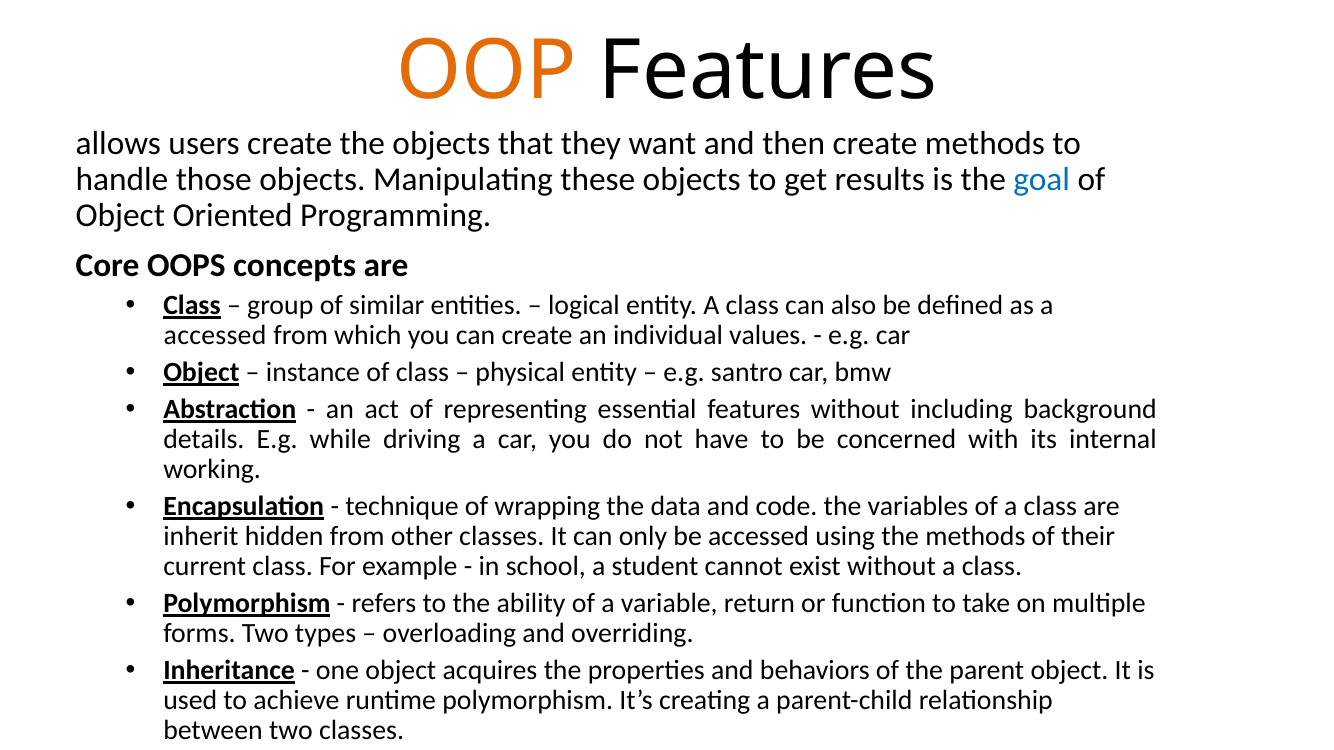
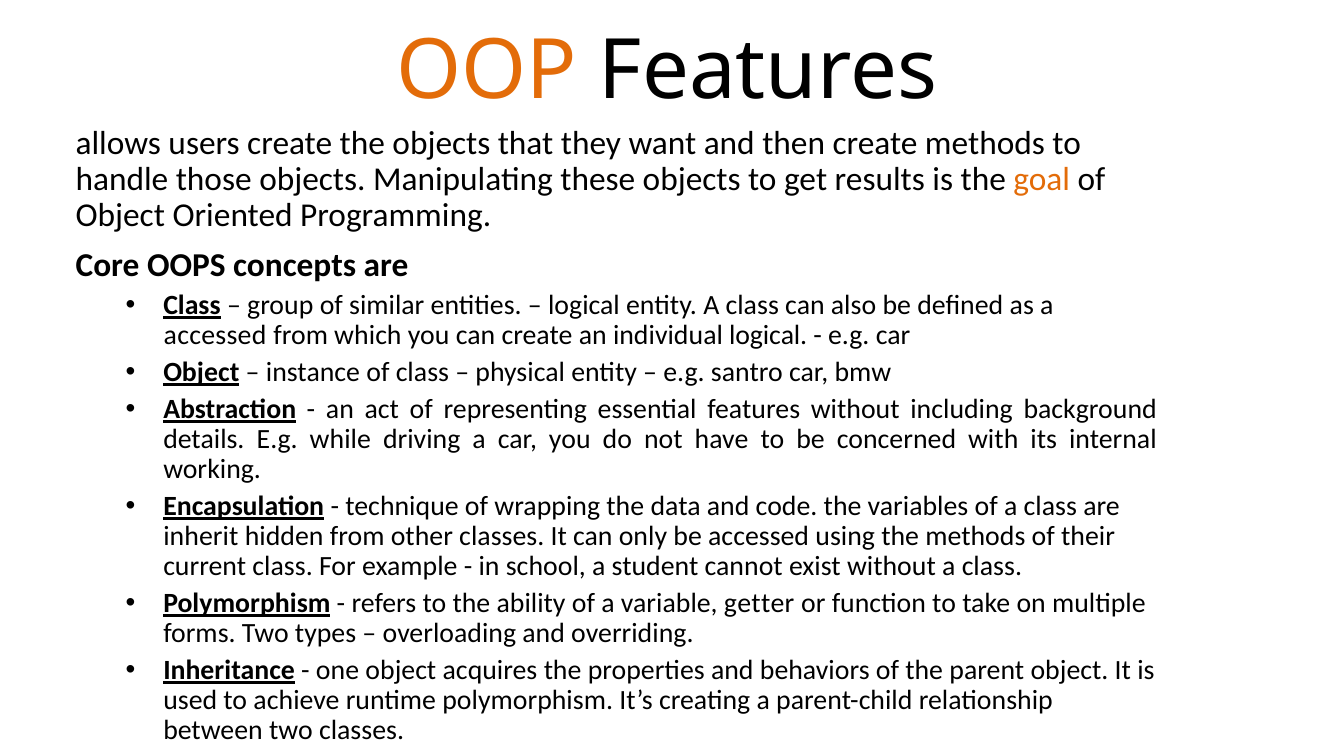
goal colour: blue -> orange
individual values: values -> logical
return: return -> getter
